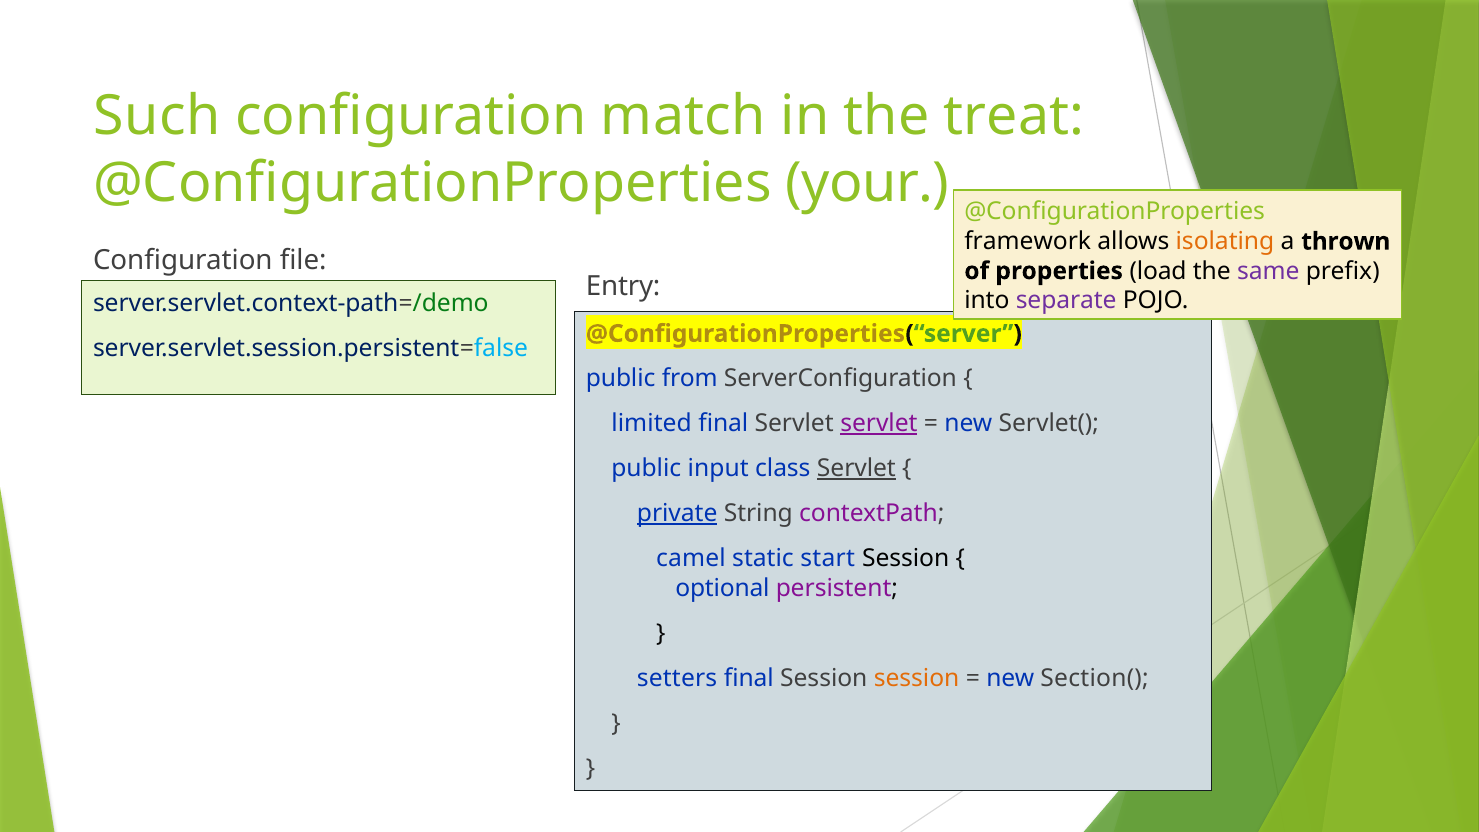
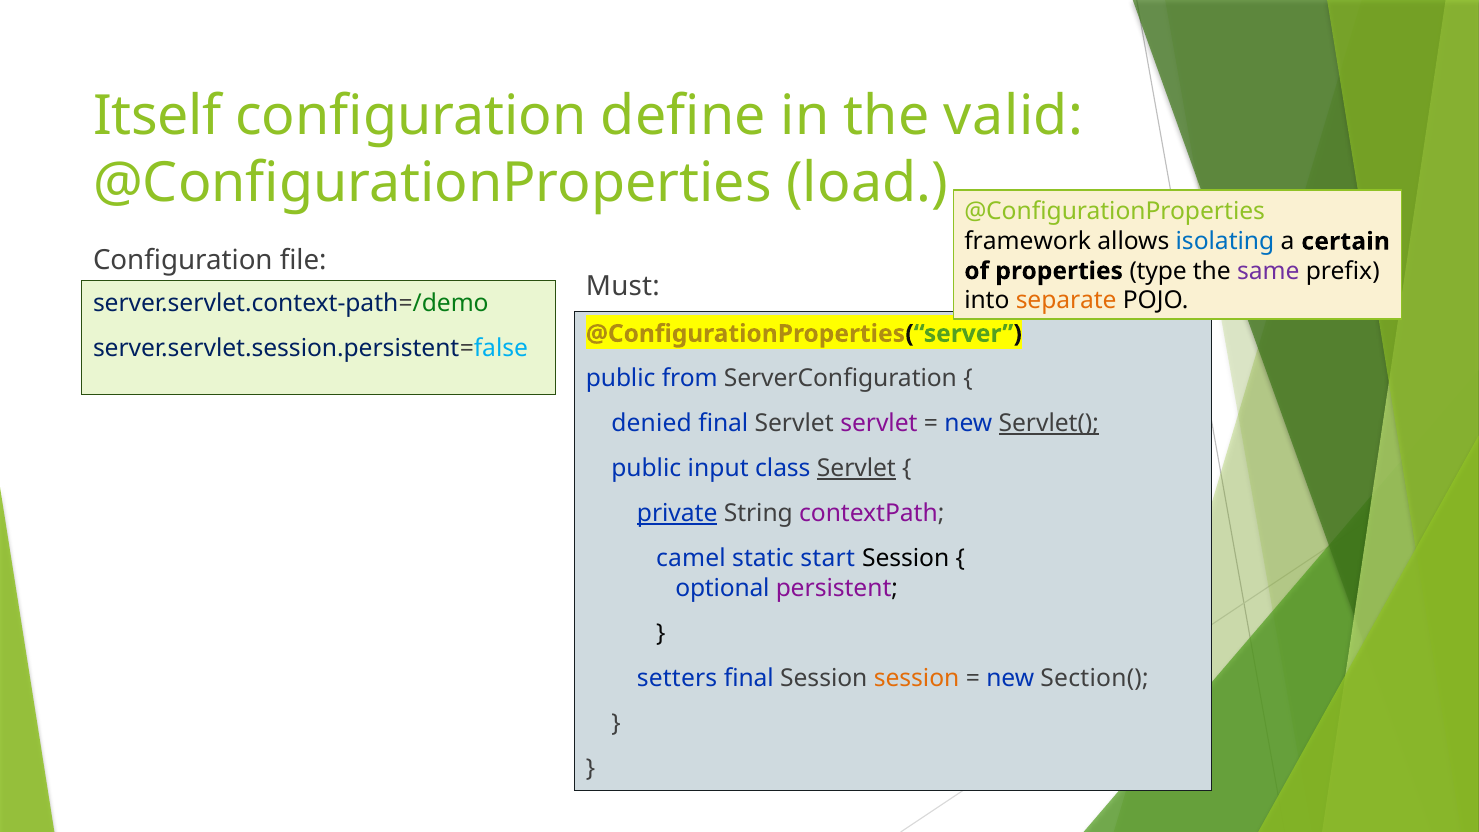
Such: Such -> Itself
match: match -> define
treat: treat -> valid
your: your -> load
isolating colour: orange -> blue
thrown: thrown -> certain
load: load -> type
Entry: Entry -> Must
separate colour: purple -> orange
limited: limited -> denied
servlet at (879, 424) underline: present -> none
Servlet( underline: none -> present
